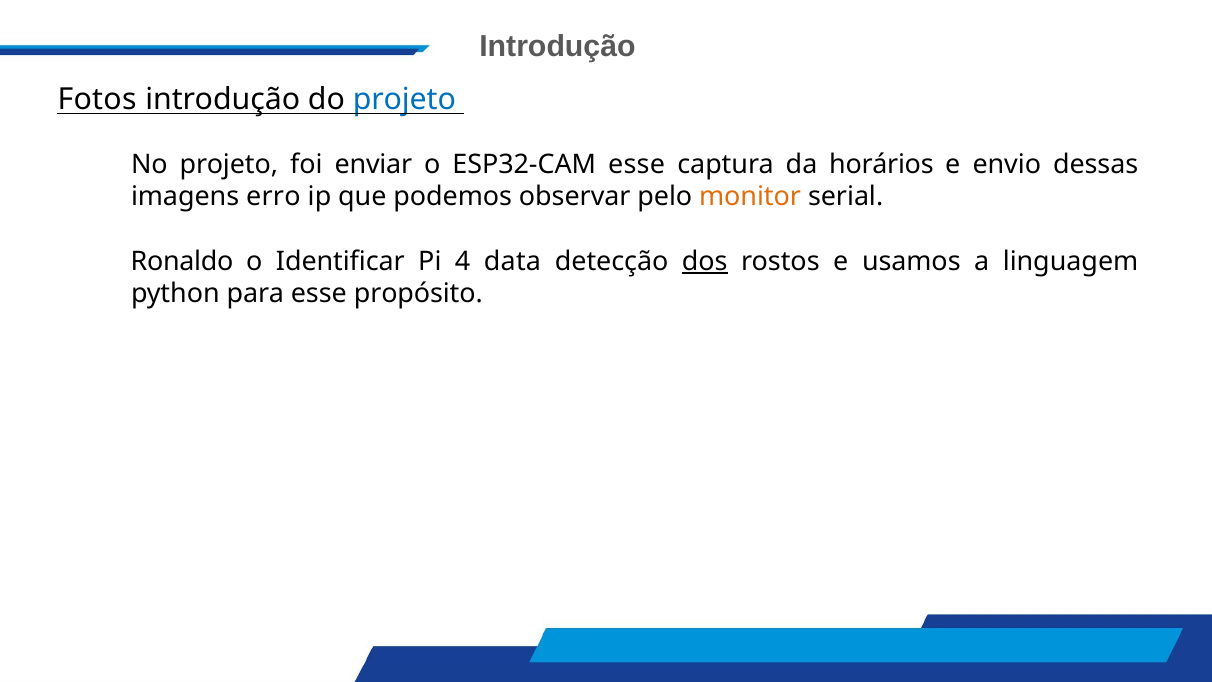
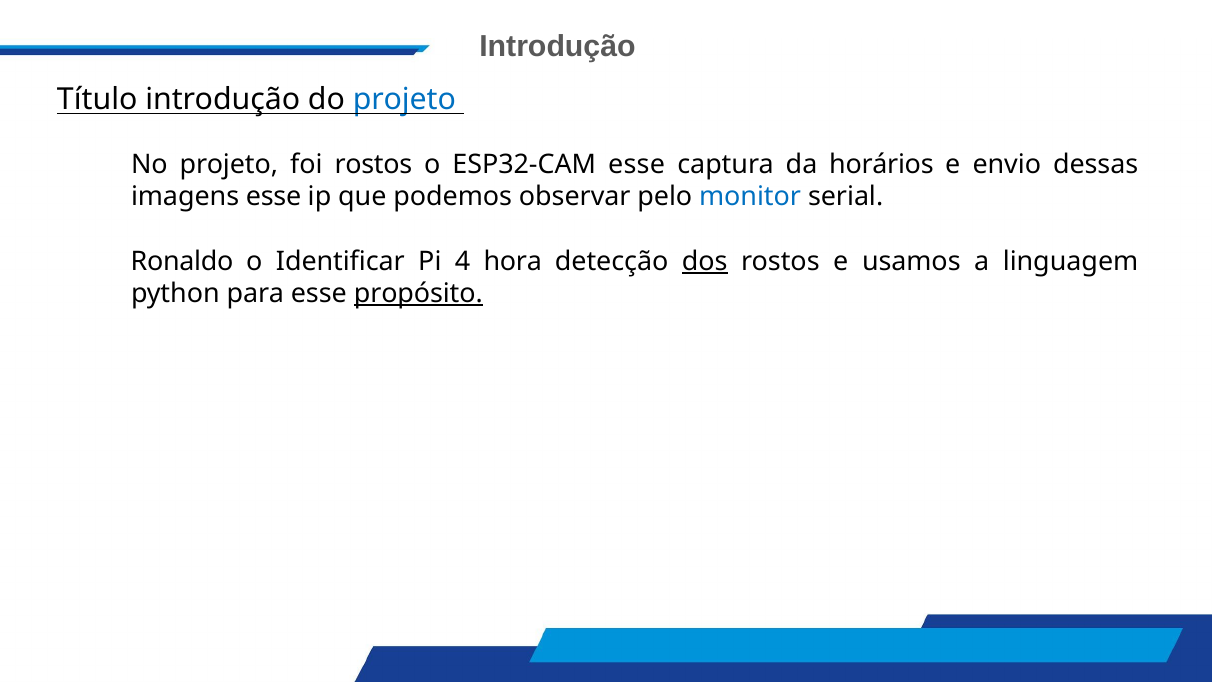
Fotos: Fotos -> Título
foi enviar: enviar -> rostos
imagens erro: erro -> esse
monitor colour: orange -> blue
data: data -> hora
propósito underline: none -> present
